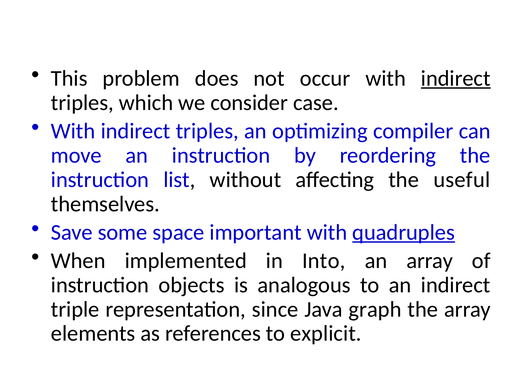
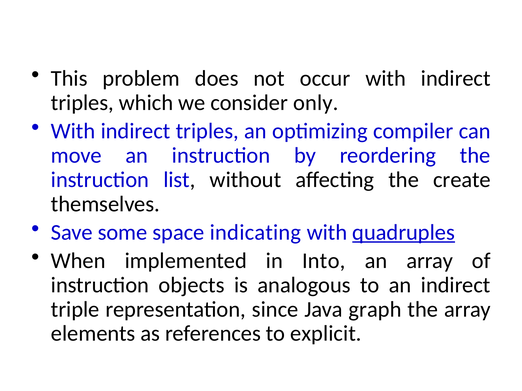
indirect at (456, 79) underline: present -> none
case: case -> only
useful: useful -> create
important: important -> indicating
